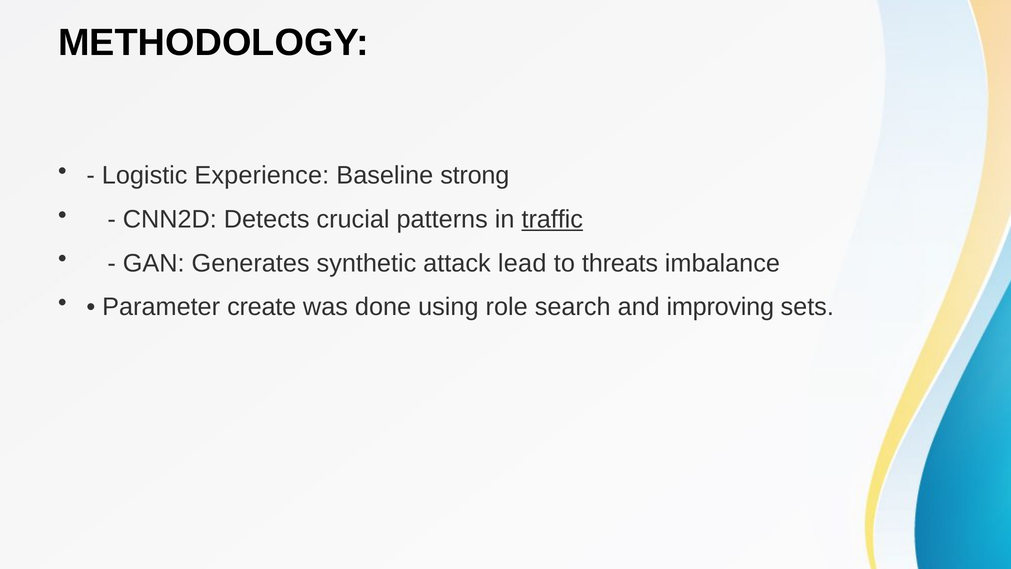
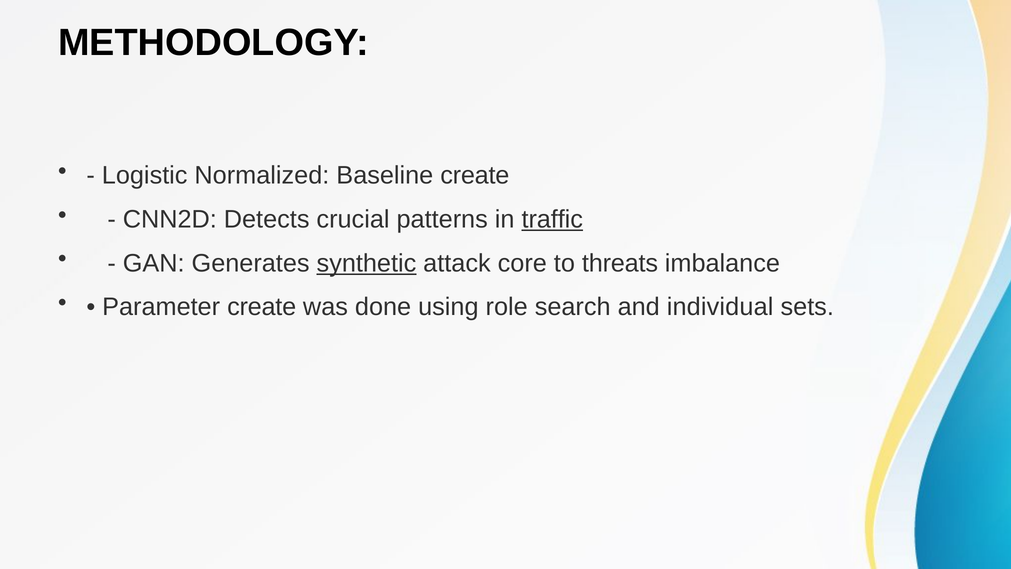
Experience: Experience -> Normalized
Baseline strong: strong -> create
synthetic underline: none -> present
lead: lead -> core
improving: improving -> individual
